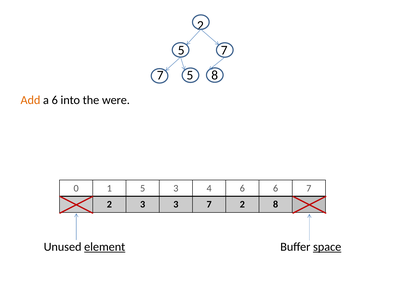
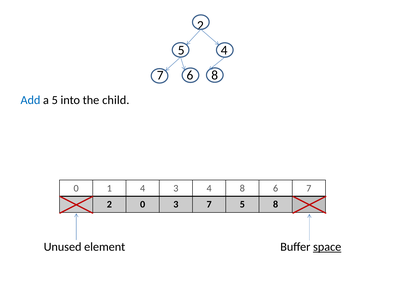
5 7: 7 -> 4
7 5: 5 -> 6
Add colour: orange -> blue
a 6: 6 -> 5
were: were -> child
1 5: 5 -> 4
4 6: 6 -> 8
2 3: 3 -> 0
3 7 2: 2 -> 5
element underline: present -> none
